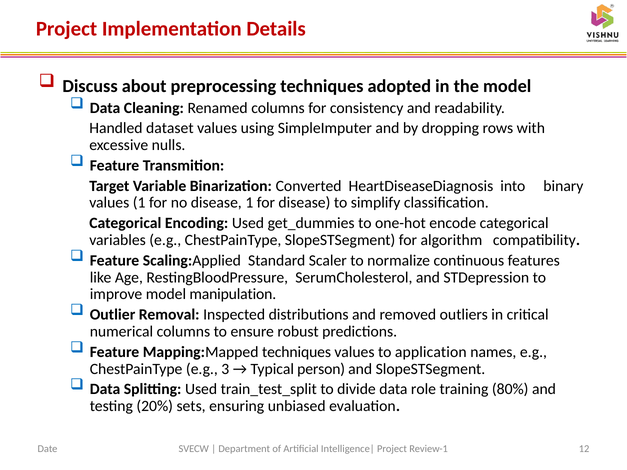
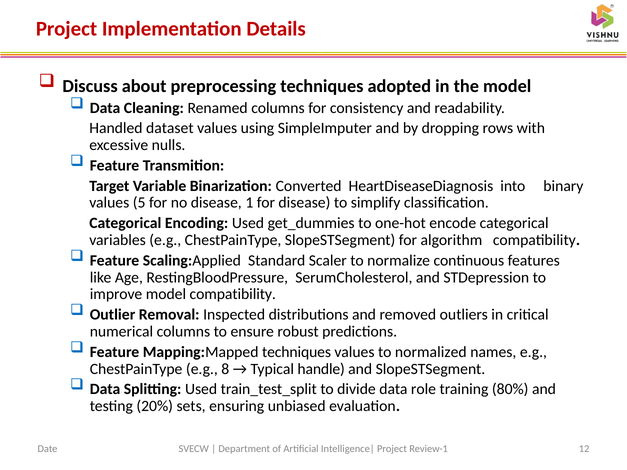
values 1: 1 -> 5
model manipulation: manipulation -> compatibility
application: application -> normalized
3: 3 -> 8
person: person -> handle
